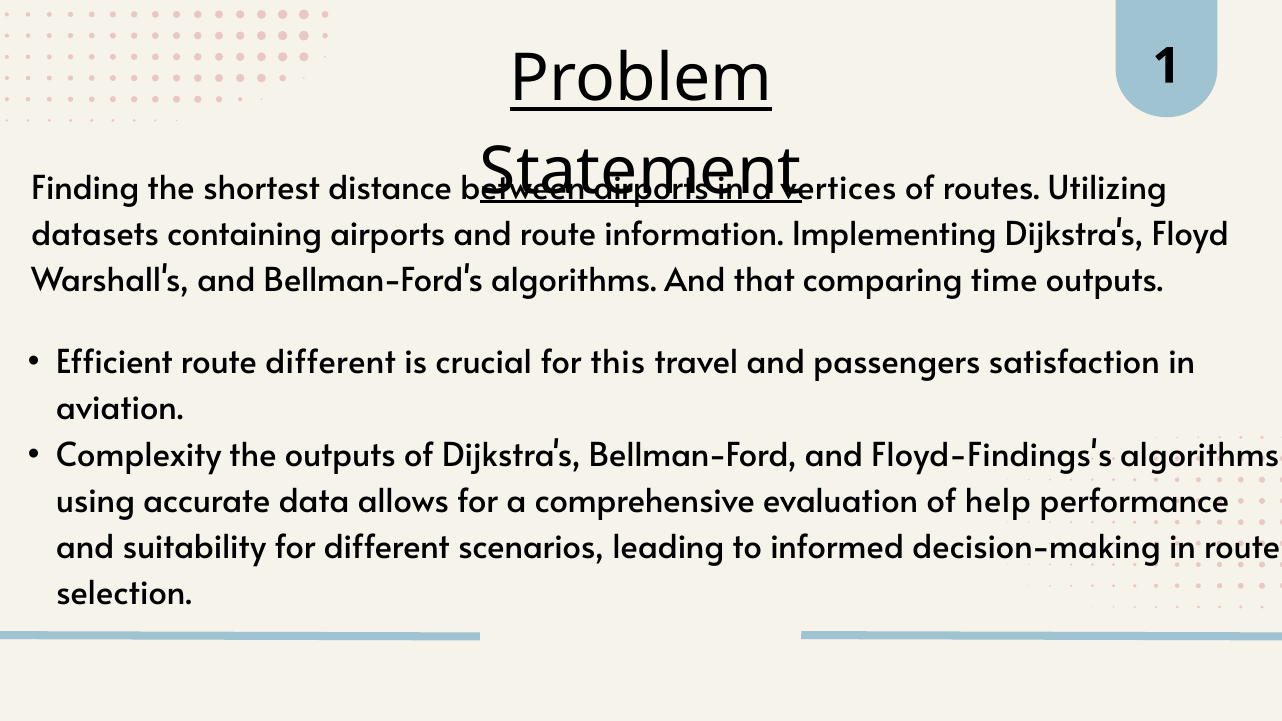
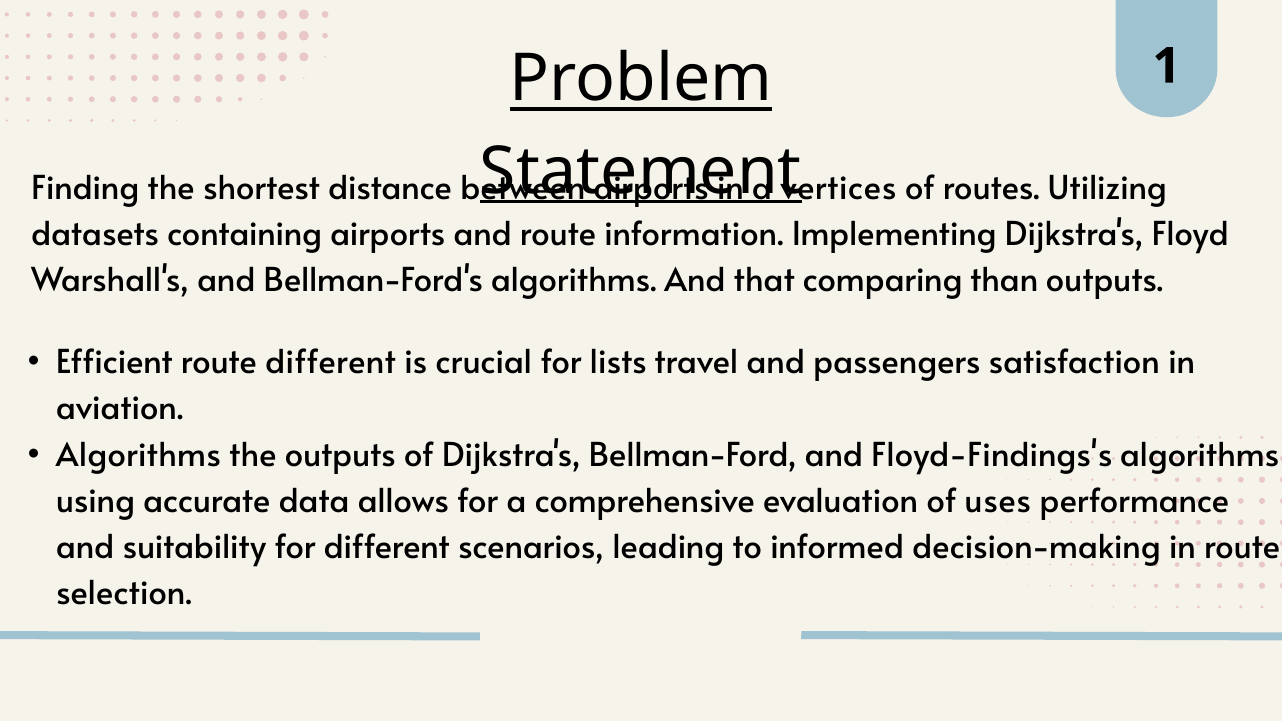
time: time -> than
this: this -> lists
Complexity at (139, 455): Complexity -> Algorithms
help: help -> uses
